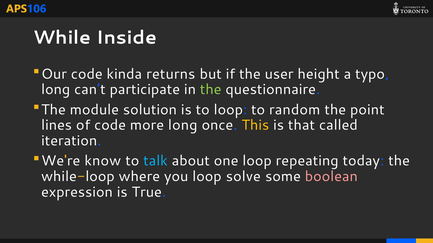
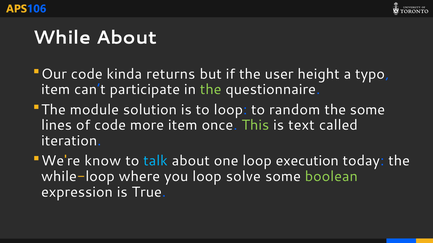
While Inside: Inside -> About
long at (56, 90): long -> item
the point: point -> some
more long: long -> item
This colour: yellow -> light green
that: that -> text
repeating: repeating -> execution
boolean colour: pink -> light green
